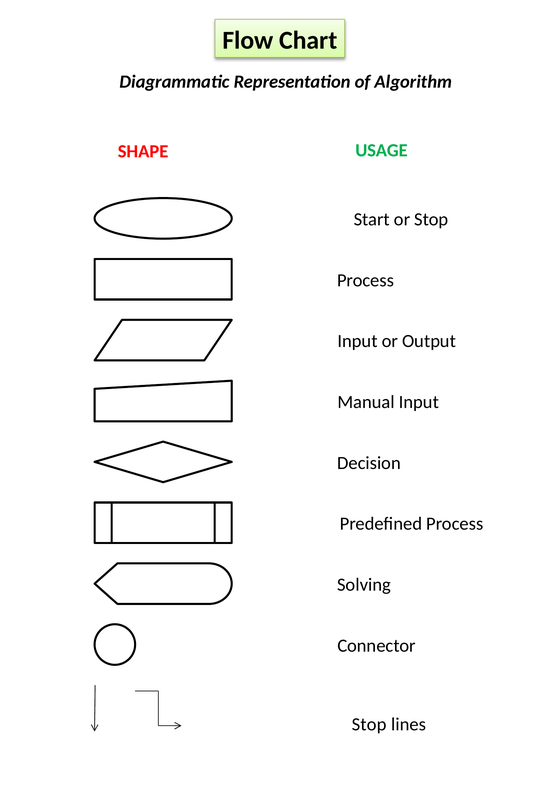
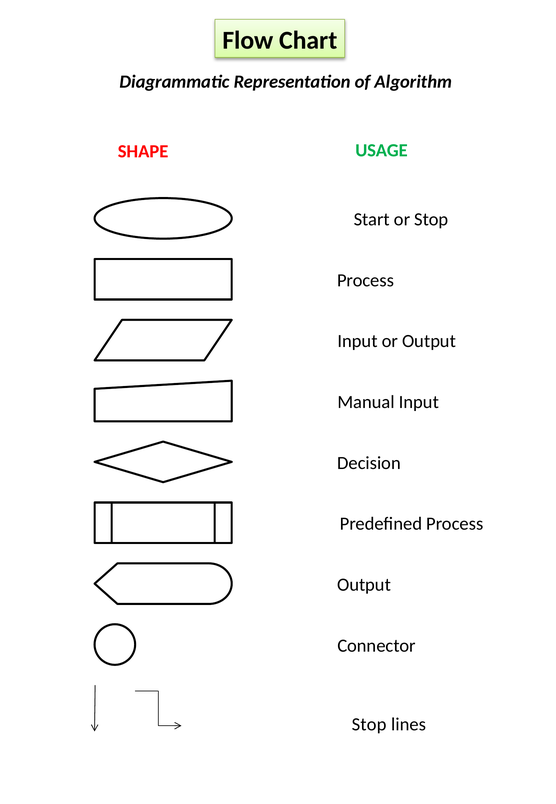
Solving at (364, 584): Solving -> Output
